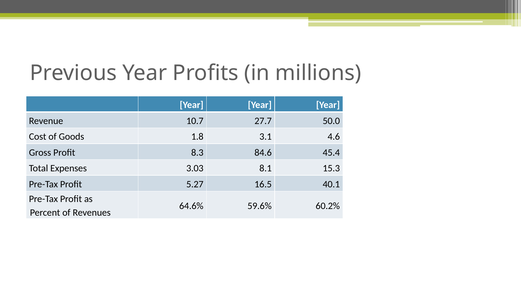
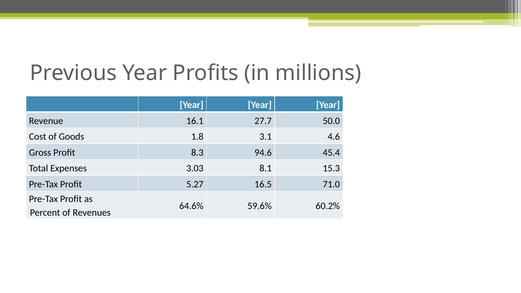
10.7: 10.7 -> 16.1
84.6: 84.6 -> 94.6
40.1: 40.1 -> 71.0
